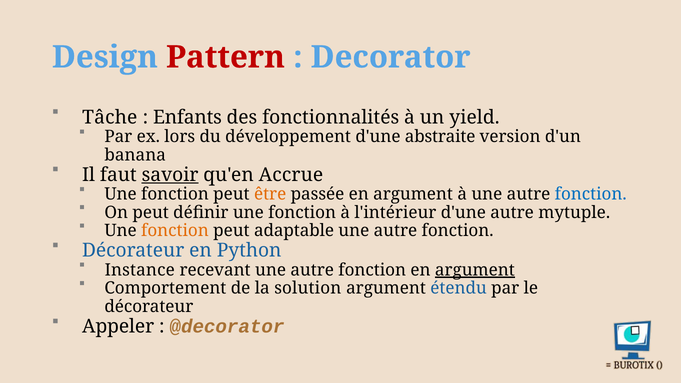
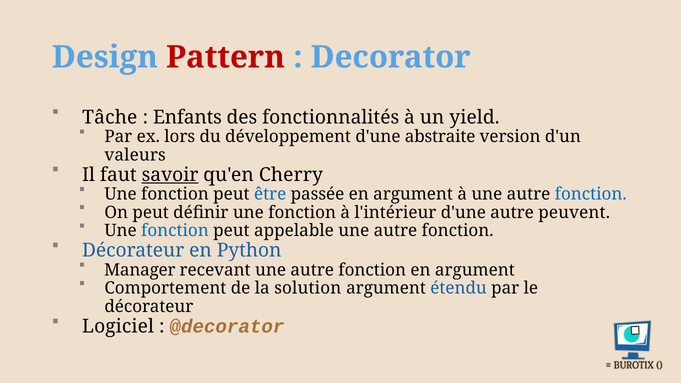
banana: banana -> valeurs
Accrue: Accrue -> Cherry
être colour: orange -> blue
mytuple: mytuple -> peuvent
fonction at (175, 231) colour: orange -> blue
adaptable: adaptable -> appelable
Instance: Instance -> Manager
argument at (475, 270) underline: present -> none
Appeler: Appeler -> Logiciel
